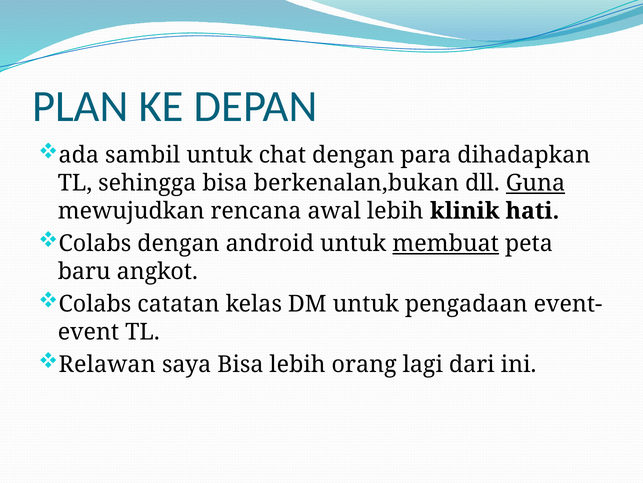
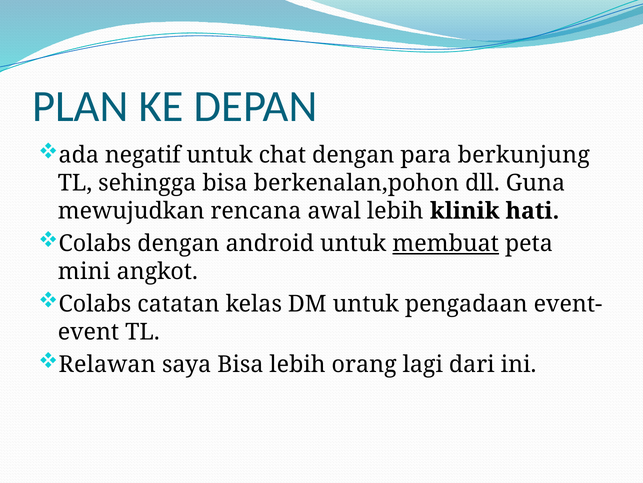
sambil: sambil -> negatif
dihadapkan: dihadapkan -> berkunjung
berkenalan,bukan: berkenalan,bukan -> berkenalan,pohon
Guna underline: present -> none
baru: baru -> mini
